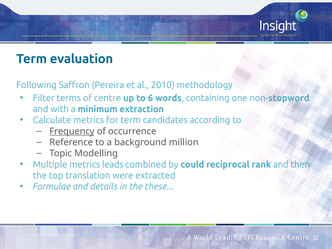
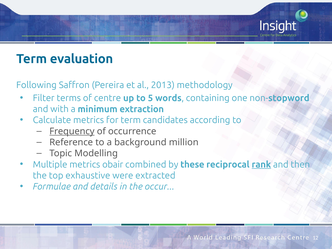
2010: 2010 -> 2013
6: 6 -> 5
leads: leads -> obair
could: could -> these
rank underline: none -> present
translation: translation -> exhaustive
these: these -> occur
